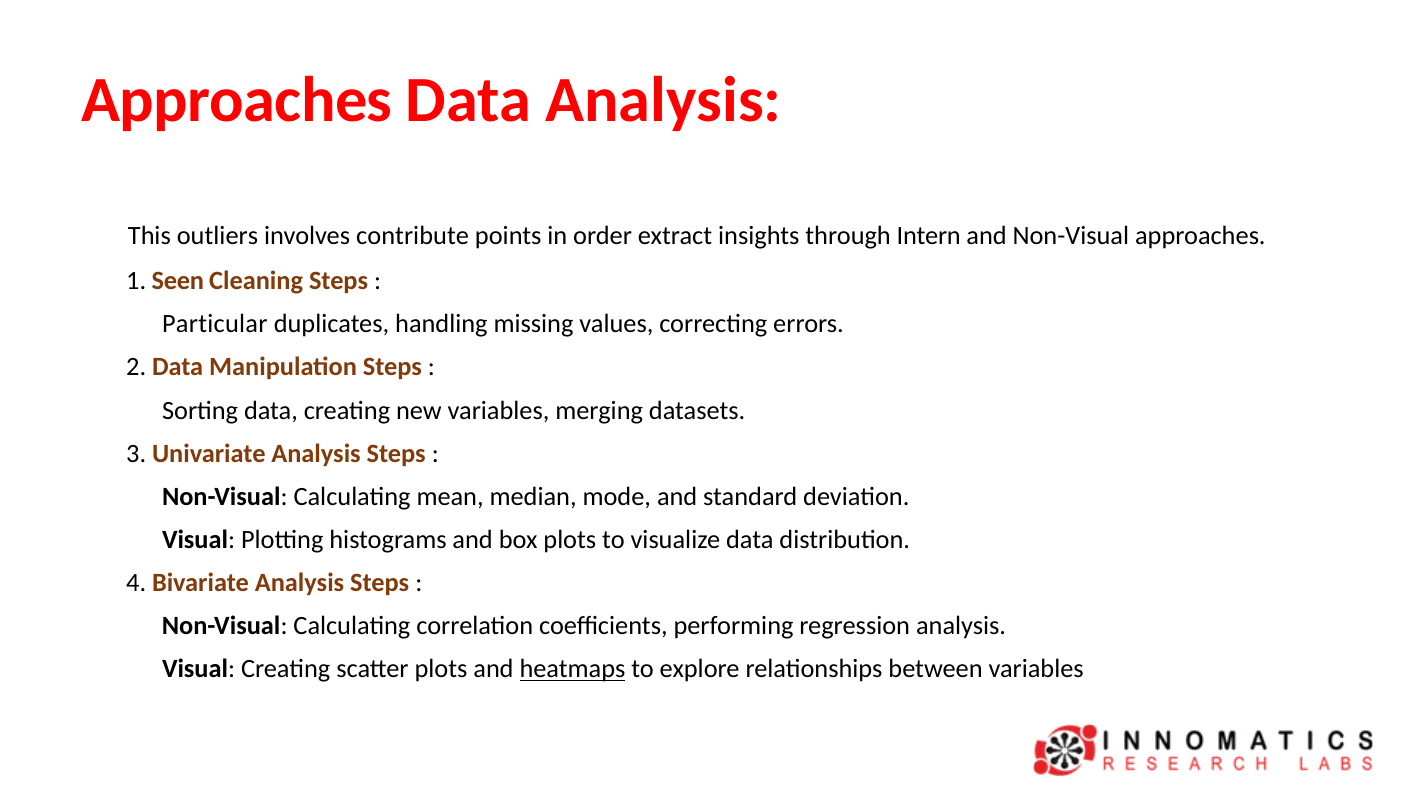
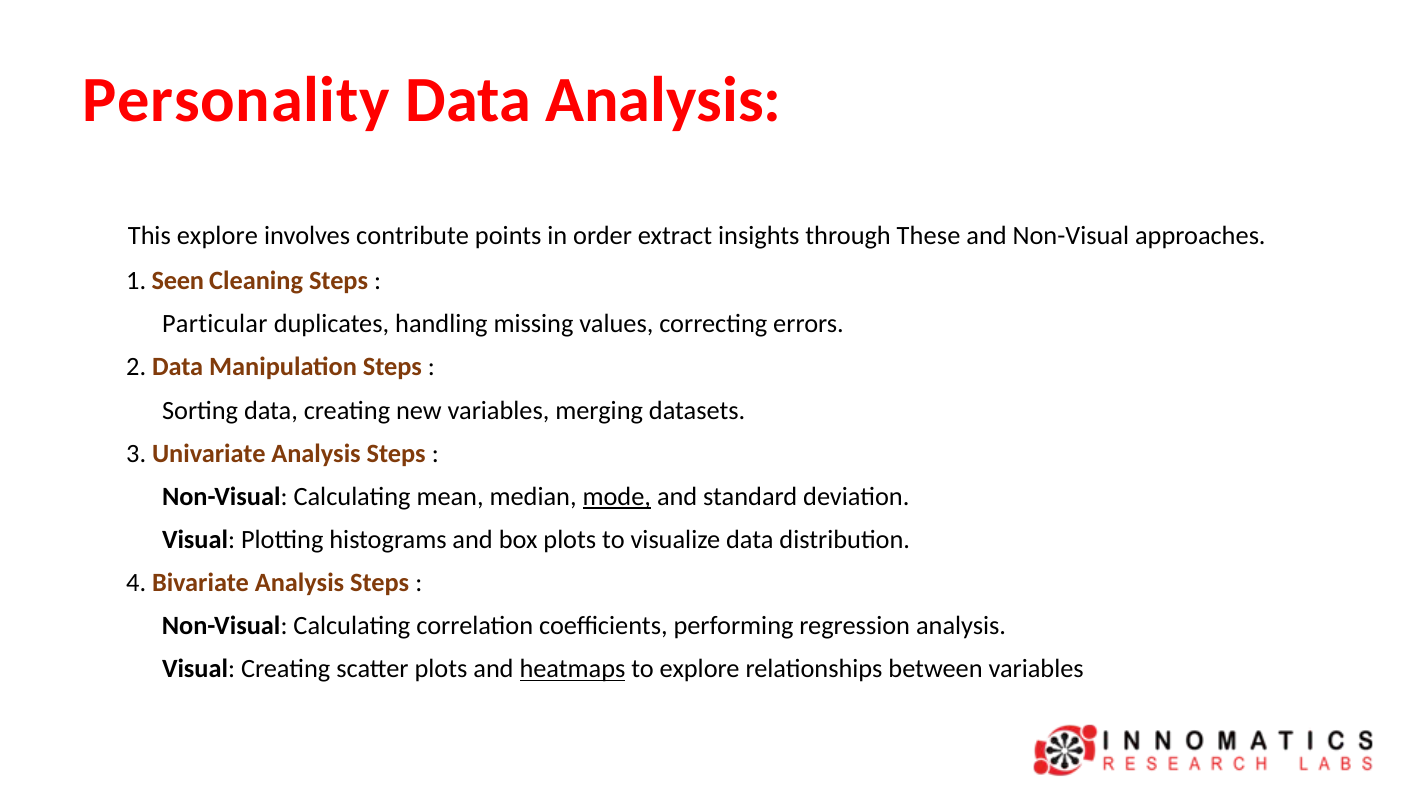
Approaches at (237, 100): Approaches -> Personality
This outliers: outliers -> explore
Intern: Intern -> These
mode underline: none -> present
